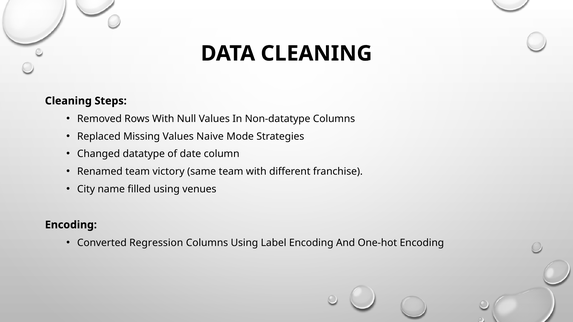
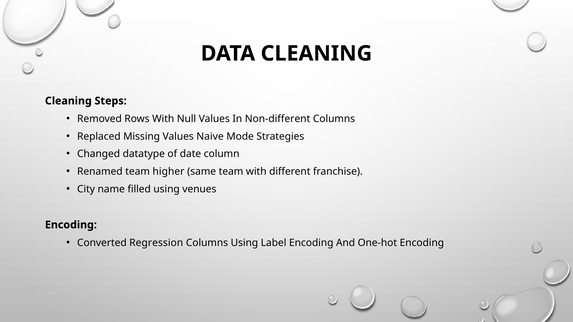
Non-datatype: Non-datatype -> Non-different
victory: victory -> higher
